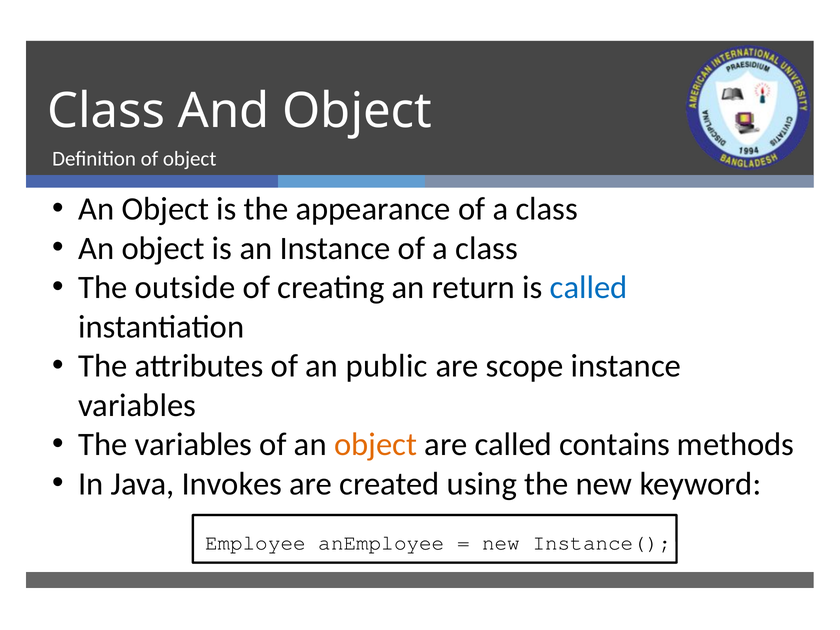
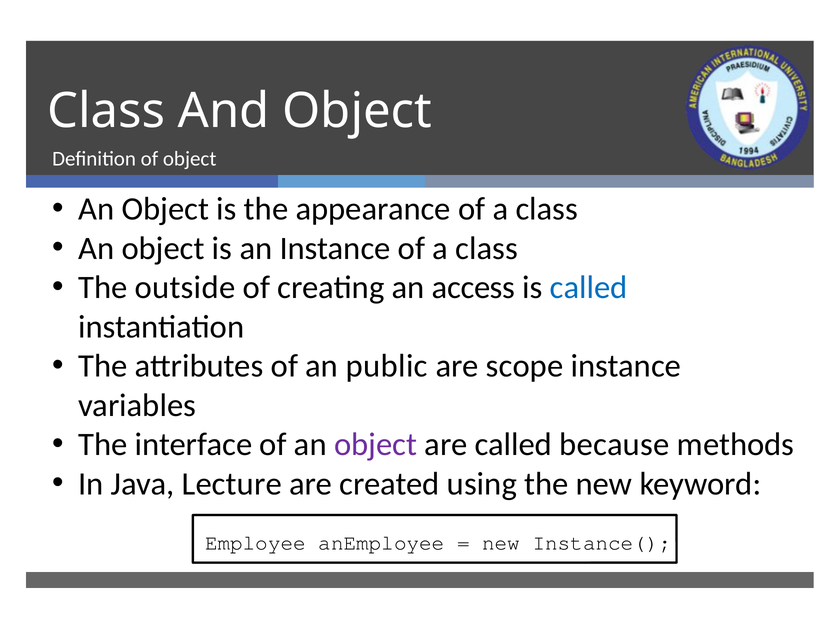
return: return -> access
The variables: variables -> interface
object at (376, 445) colour: orange -> purple
contains: contains -> because
Invokes: Invokes -> Lecture
